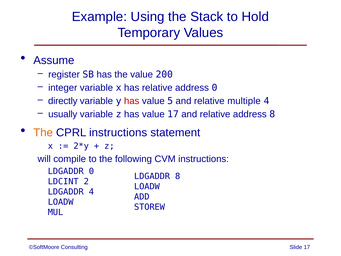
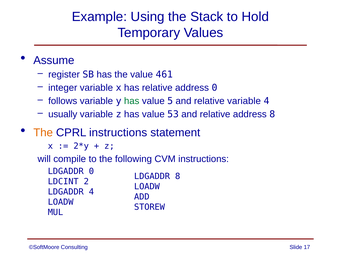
200: 200 -> 461
directly: directly -> follows
has at (132, 101) colour: red -> green
relative multiple: multiple -> variable
value 17: 17 -> 53
